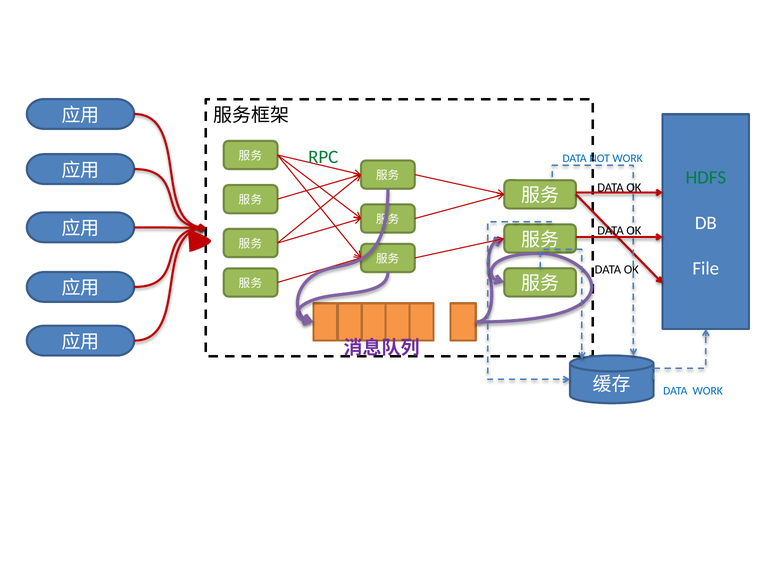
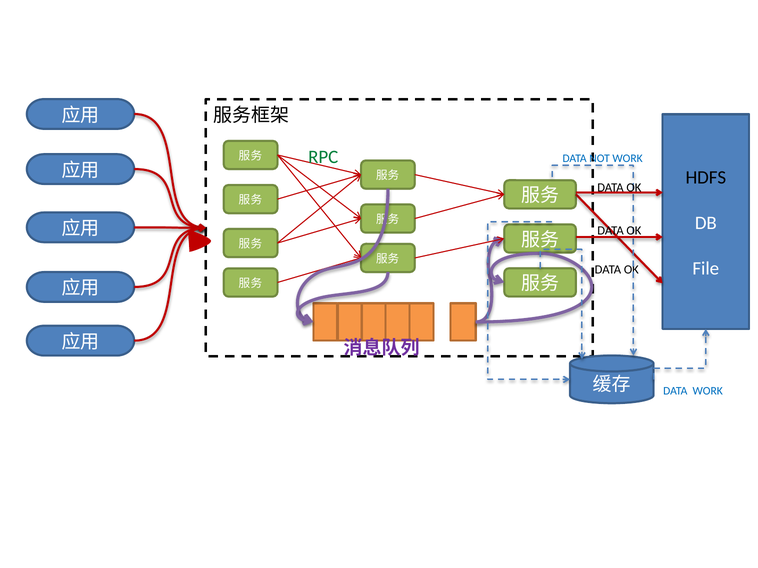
HDFS colour: green -> black
